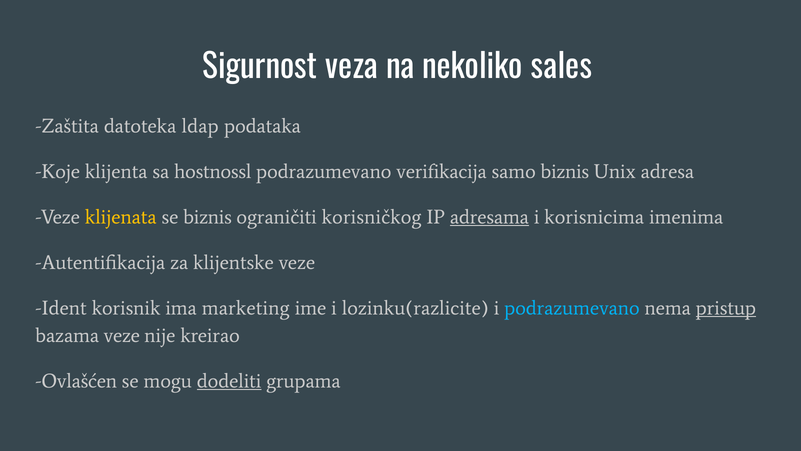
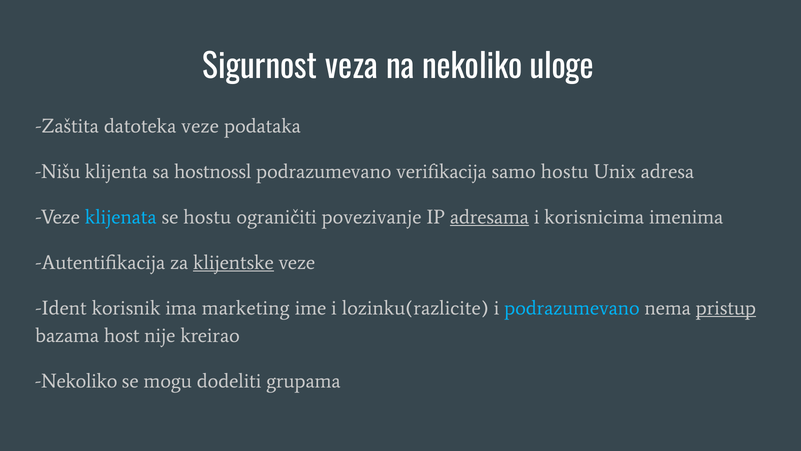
sales: sales -> uloge
datoteka ldap: ldap -> veze
Koje: Koje -> Nišu
samo biznis: biznis -> hostu
klijenata colour: yellow -> light blue
se biznis: biznis -> hostu
korisničkog: korisničkog -> povezivanje
klijentske underline: none -> present
bazama veze: veze -> host
Ovlašćen at (76, 381): Ovlašćen -> Nekoliko
dodeliti underline: present -> none
